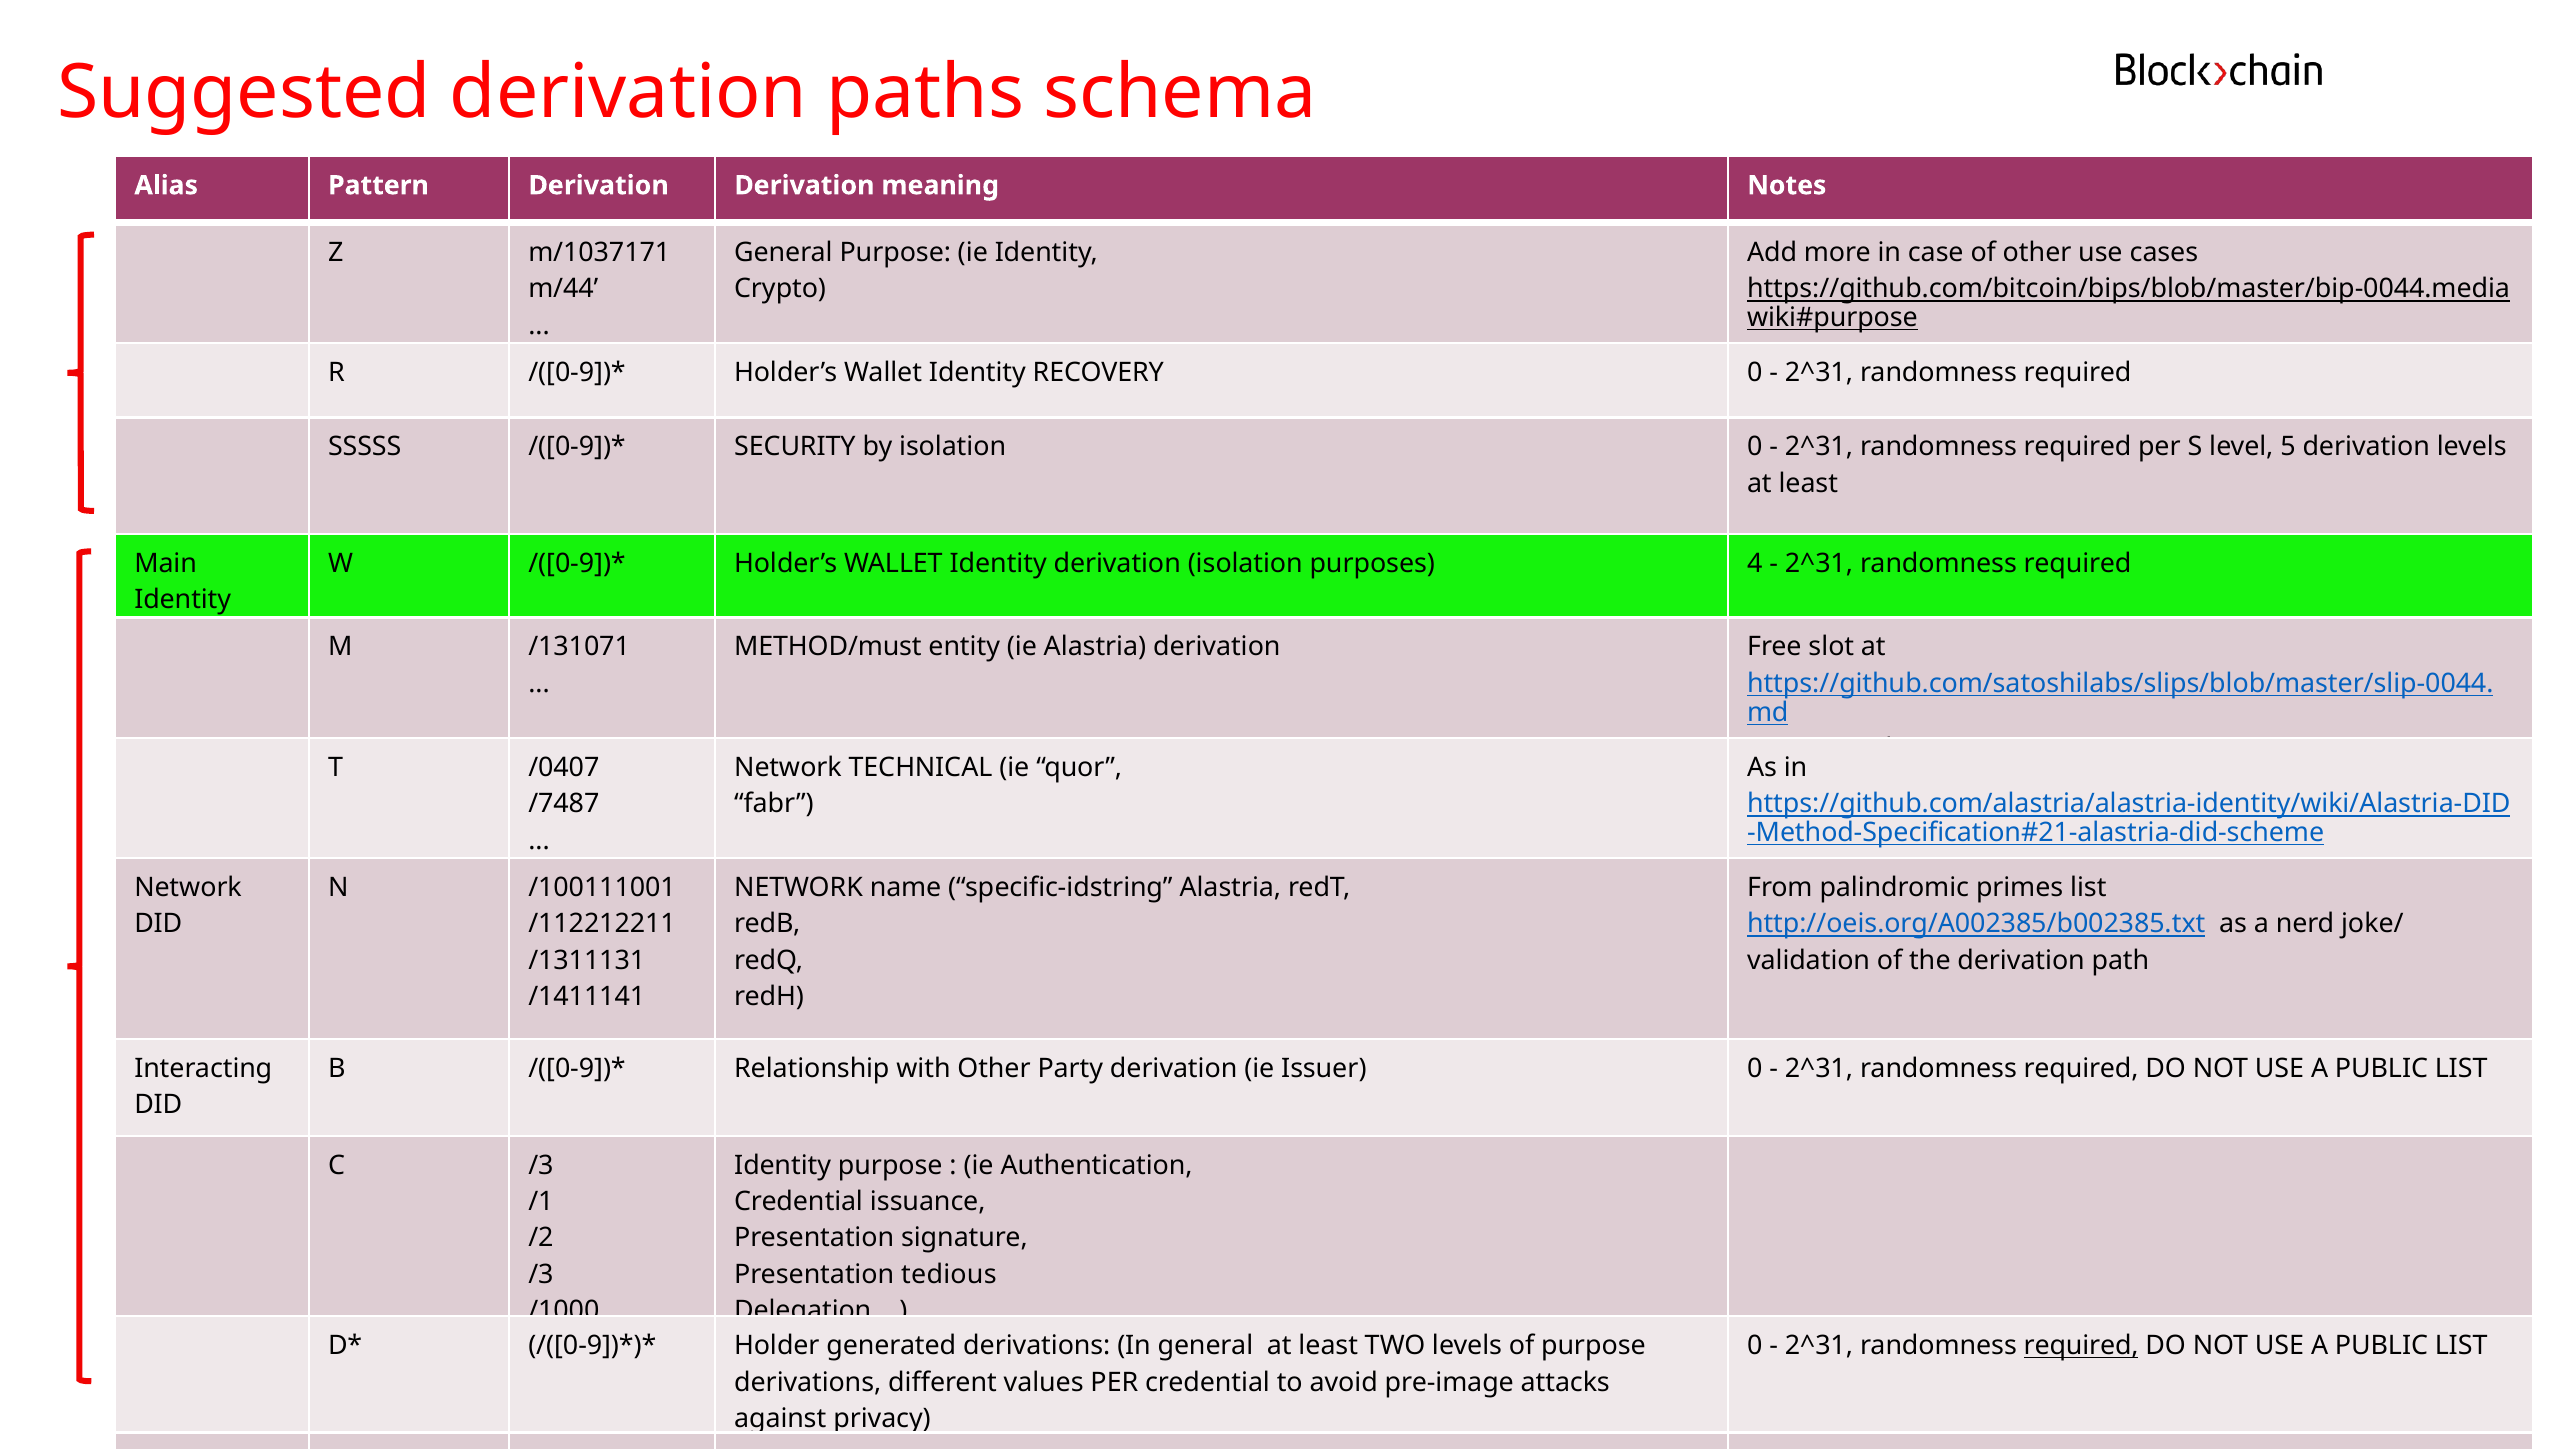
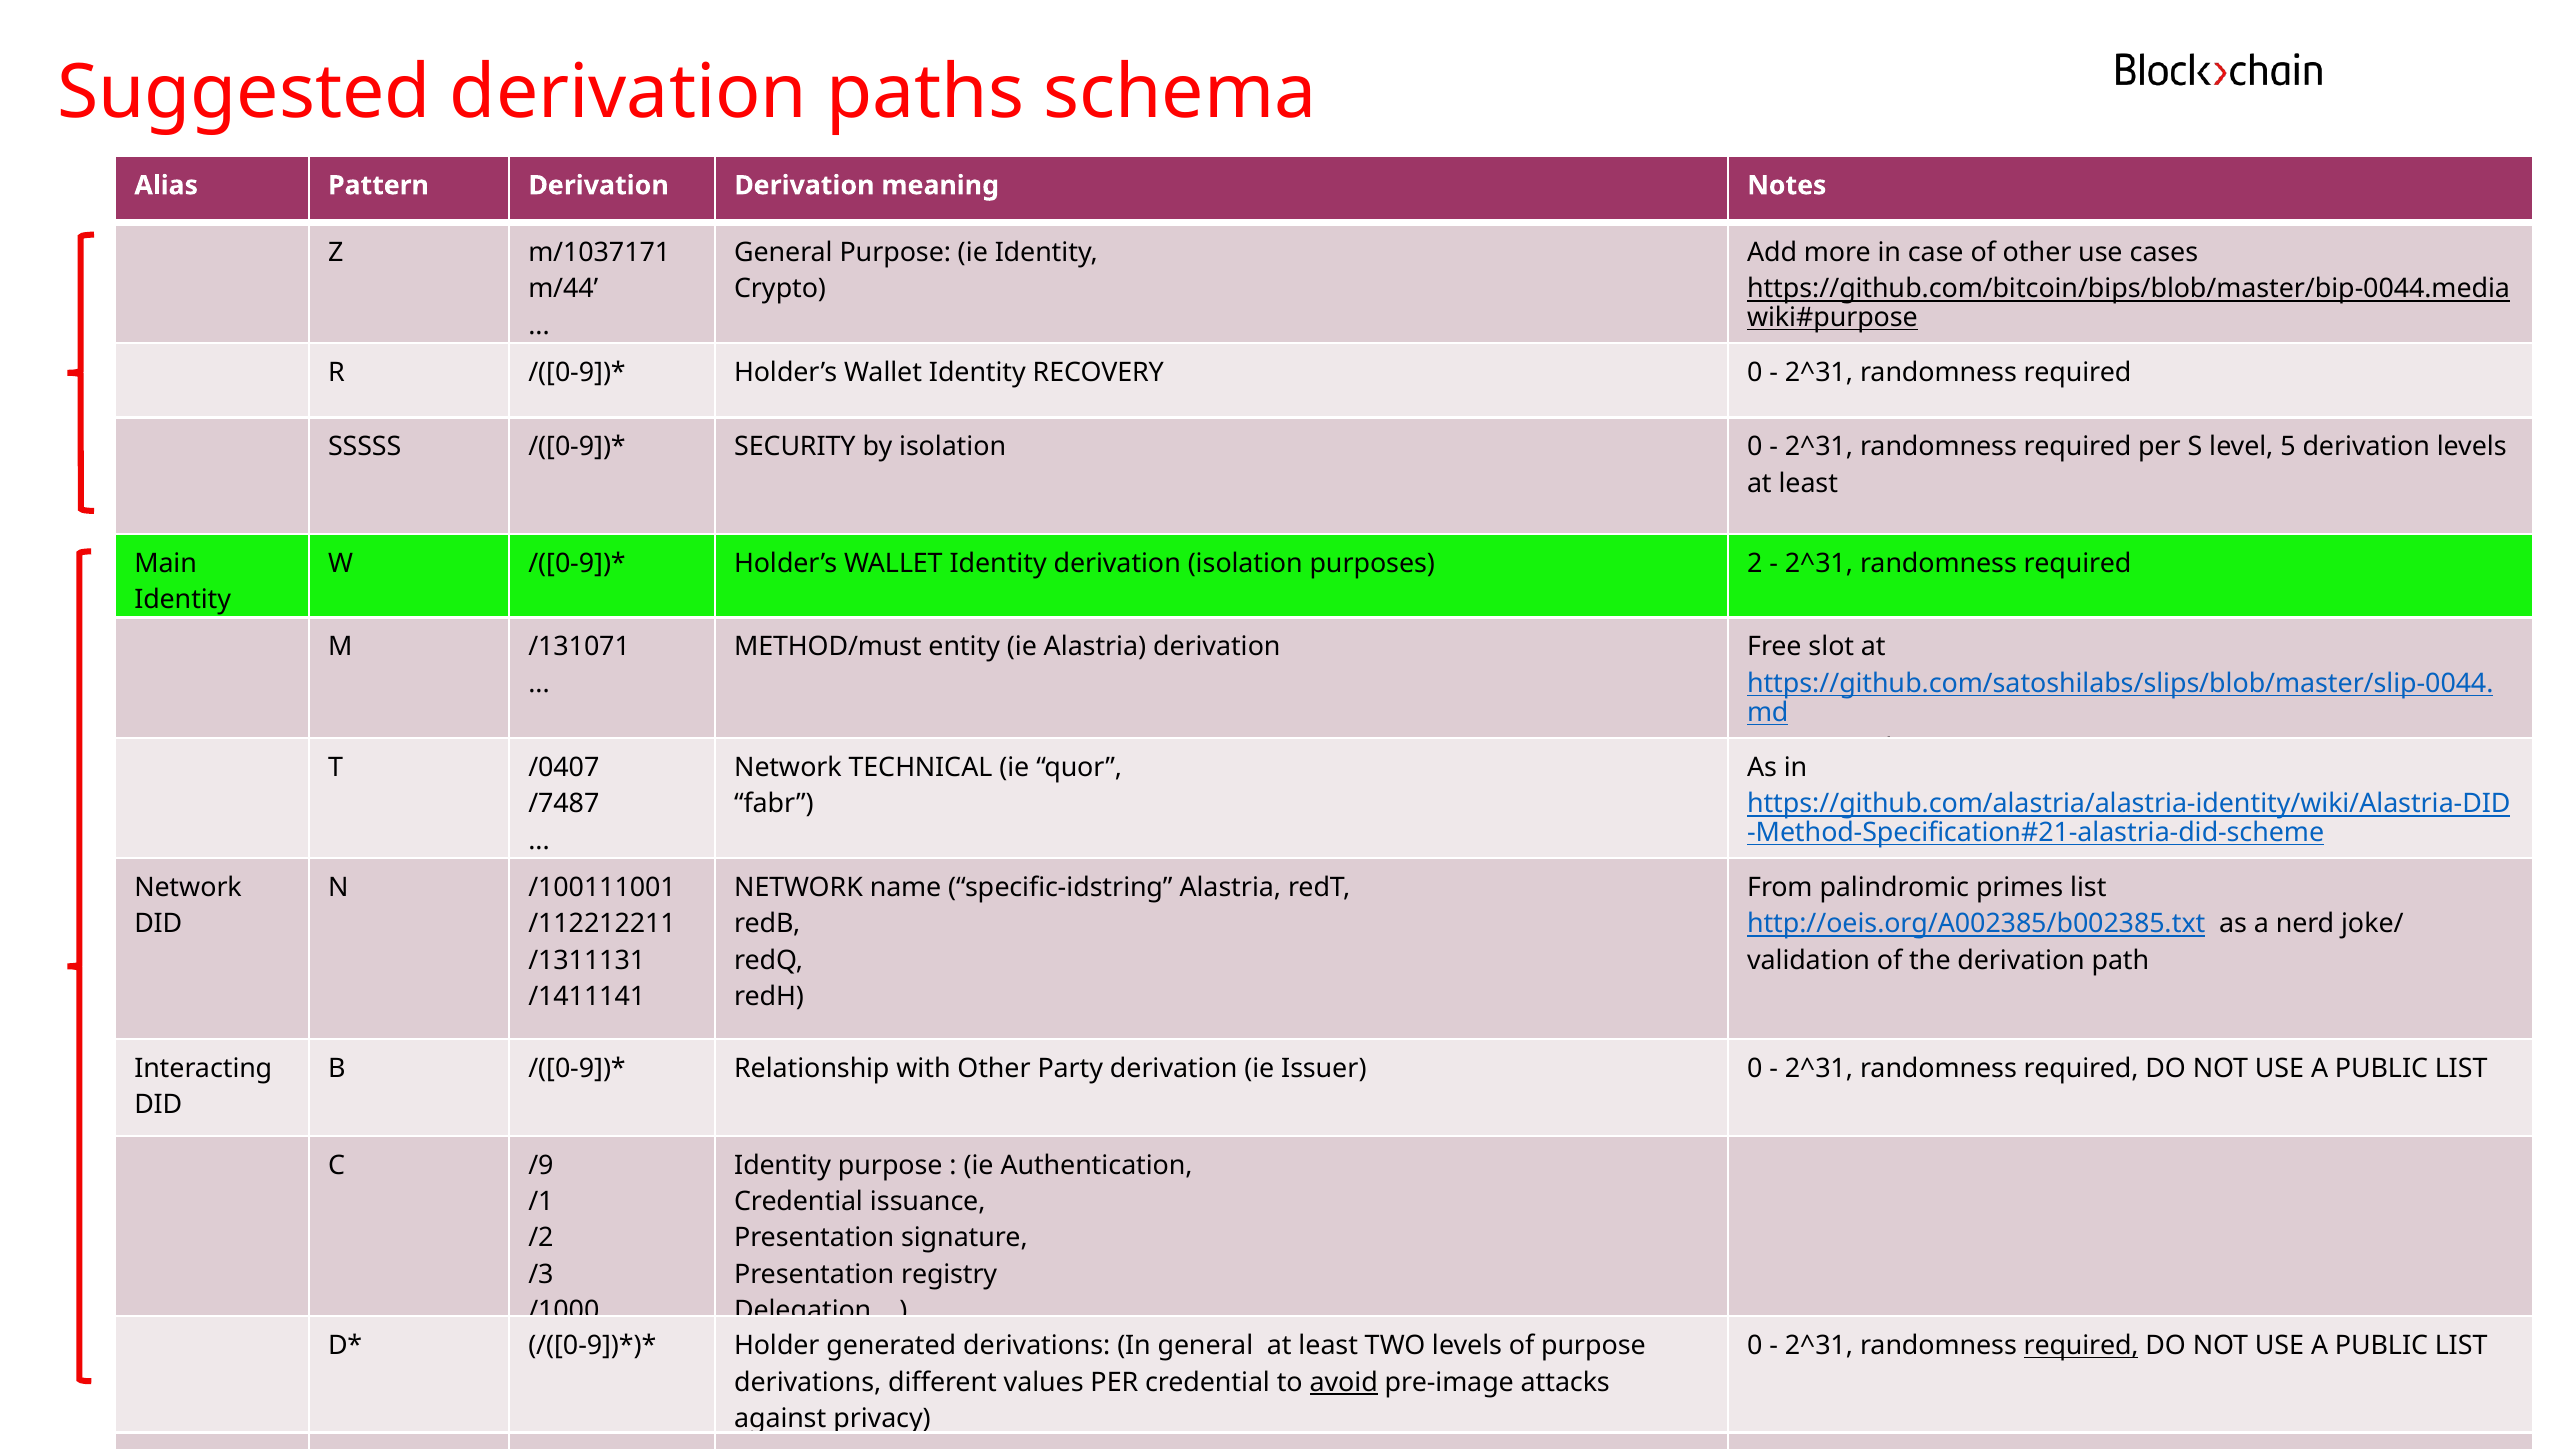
4: 4 -> 2
C /3: /3 -> /9
tedious: tedious -> registry
avoid underline: none -> present
